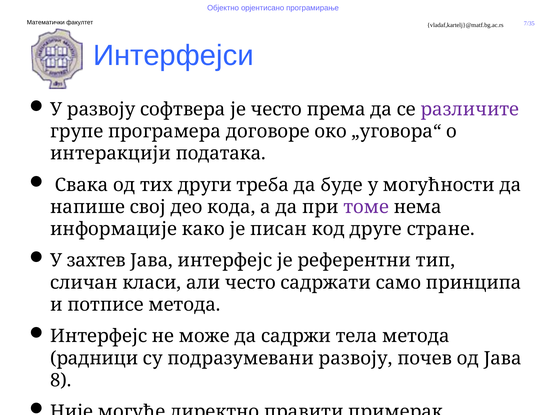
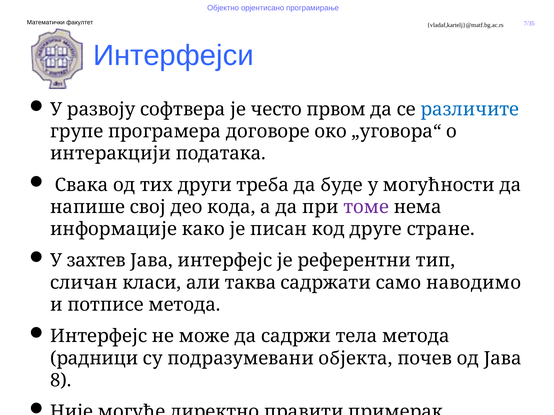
према: према -> првом
различите colour: purple -> blue
али често: често -> таква
принципа: принципа -> наводимо
подразумевани развоју: развоју -> објекта
